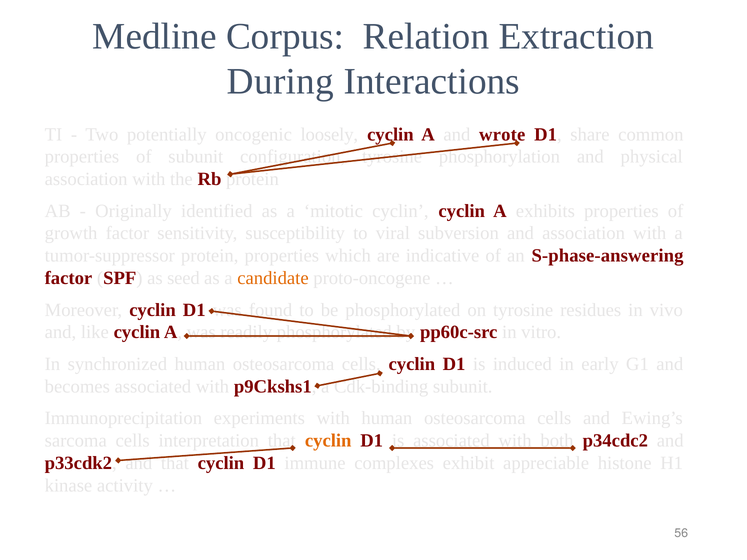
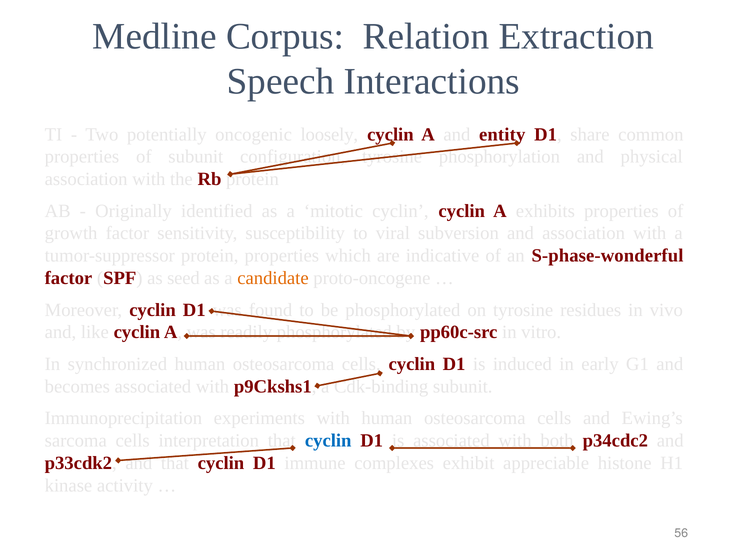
During: During -> Speech
wrote: wrote -> entity
S-phase-answering: S-phase-answering -> S-phase-wonderful
cyclin at (328, 441) colour: orange -> blue
